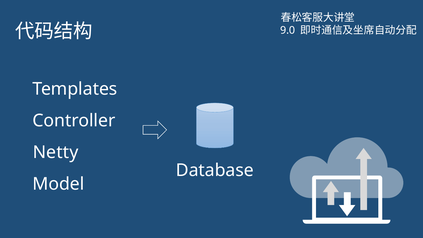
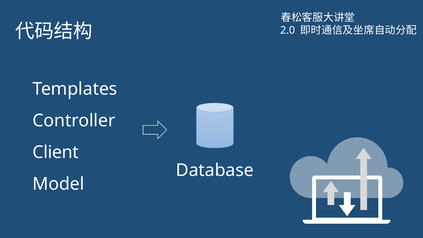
9.0: 9.0 -> 2.0
Netty: Netty -> Client
